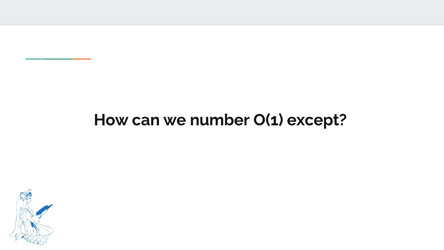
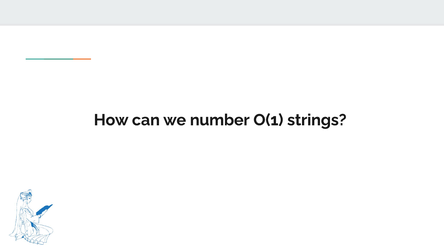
except: except -> strings
